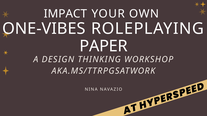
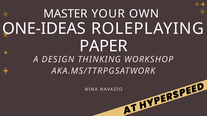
IMPACT: IMPACT -> MASTER
ONE-VIBES: ONE-VIBES -> ONE-IDEAS
